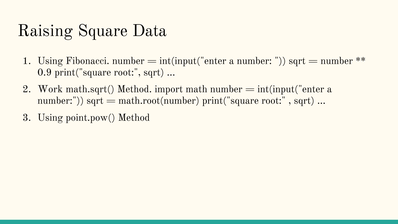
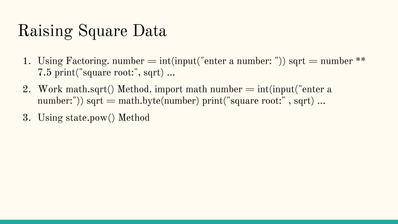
Fibonacci: Fibonacci -> Factoring
0.9: 0.9 -> 7.5
math.root(number: math.root(number -> math.byte(number
point.pow(: point.pow( -> state.pow(
